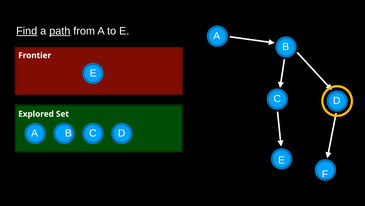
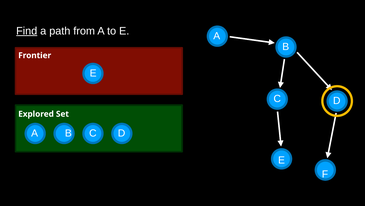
path underline: present -> none
